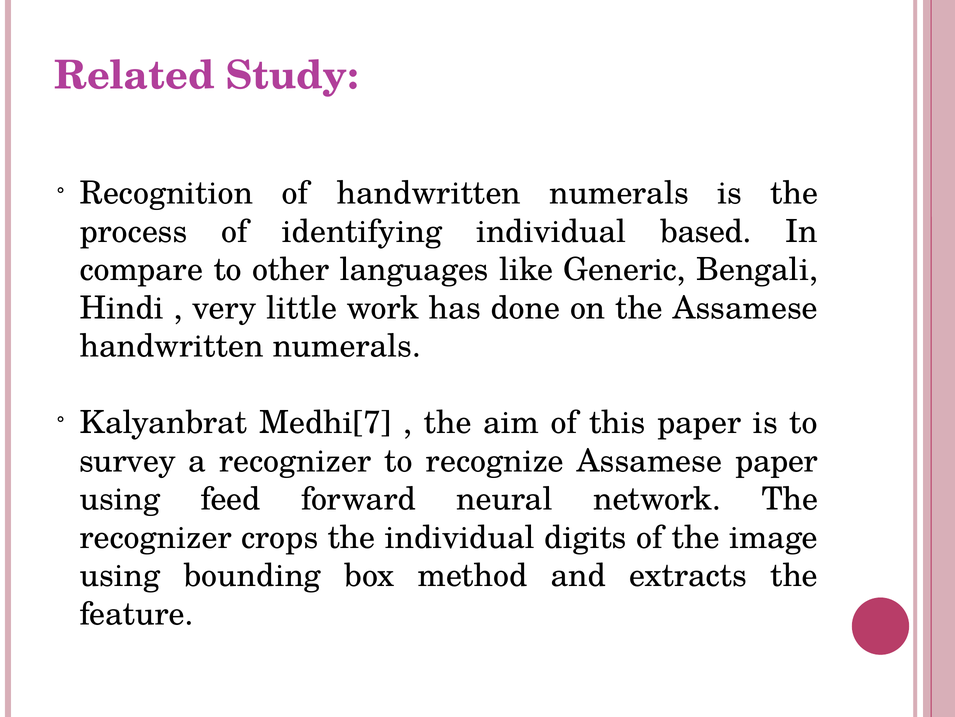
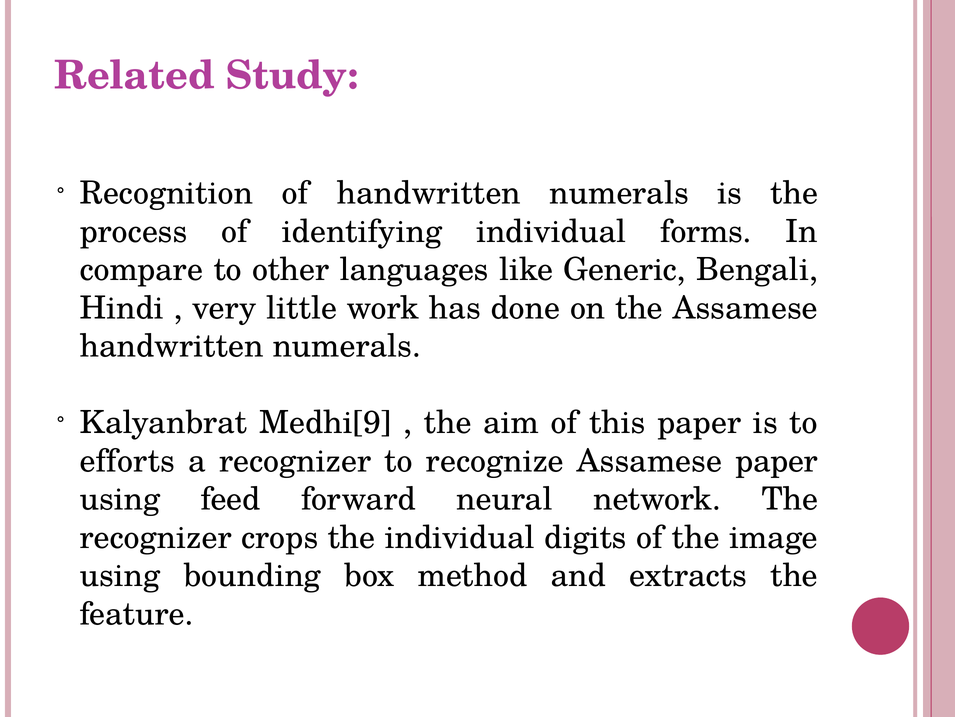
based: based -> forms
Medhi[7: Medhi[7 -> Medhi[9
survey: survey -> efforts
